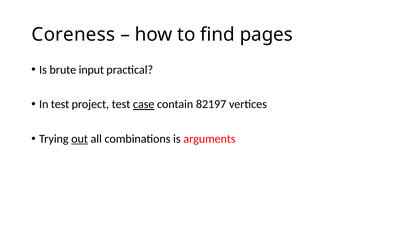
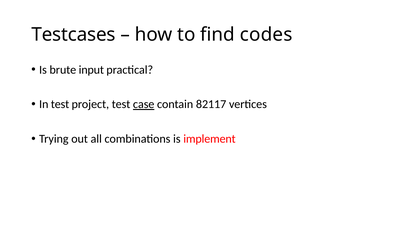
Coreness: Coreness -> Testcases
pages: pages -> codes
82197: 82197 -> 82117
out underline: present -> none
arguments: arguments -> implement
